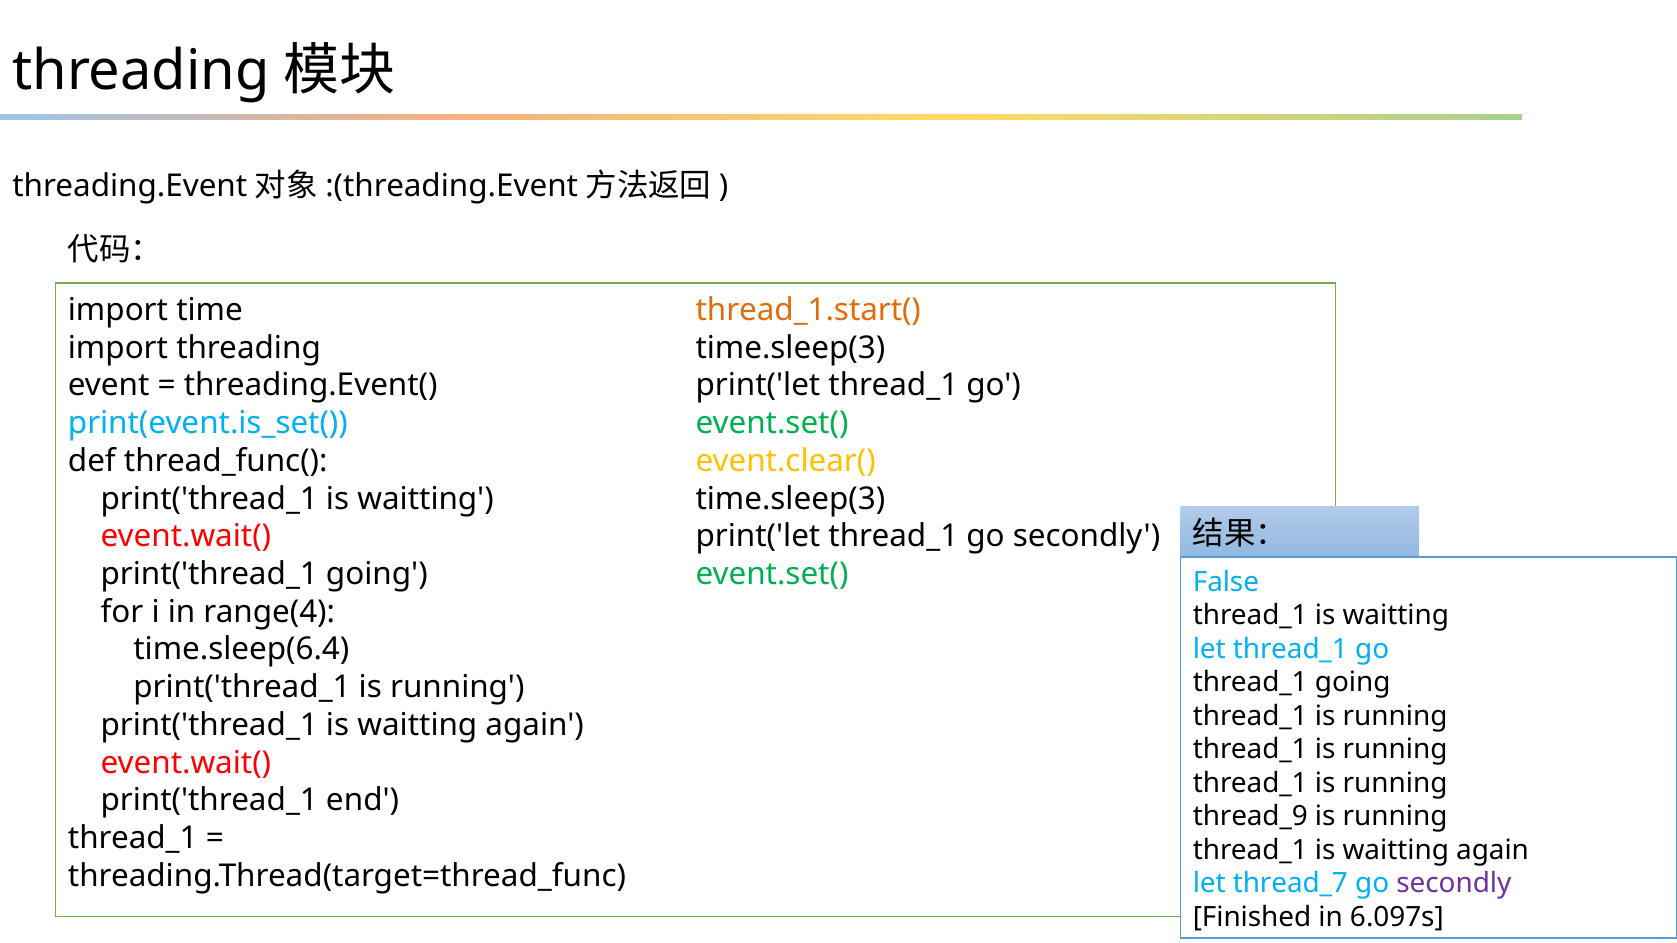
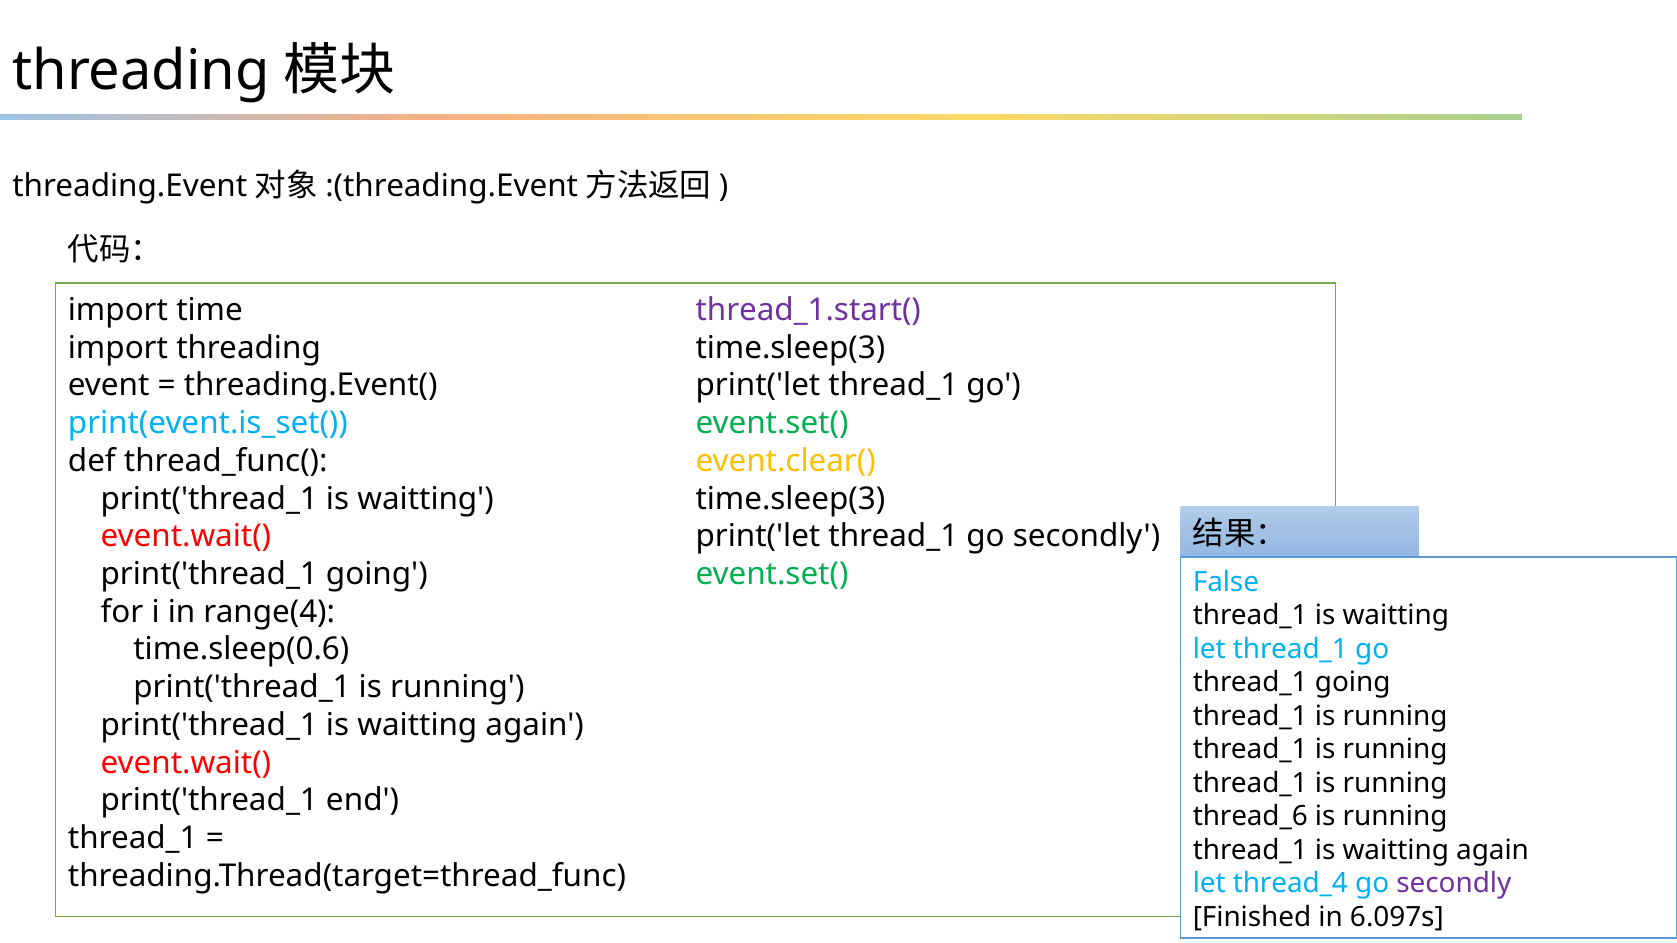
thread_1.start( colour: orange -> purple
time.sleep(6.4: time.sleep(6.4 -> time.sleep(0.6
thread_9: thread_9 -> thread_6
thread_7: thread_7 -> thread_4
